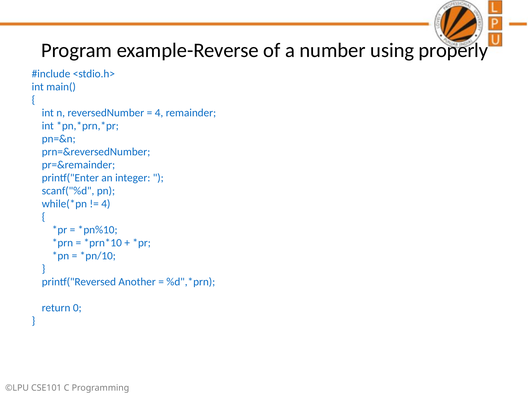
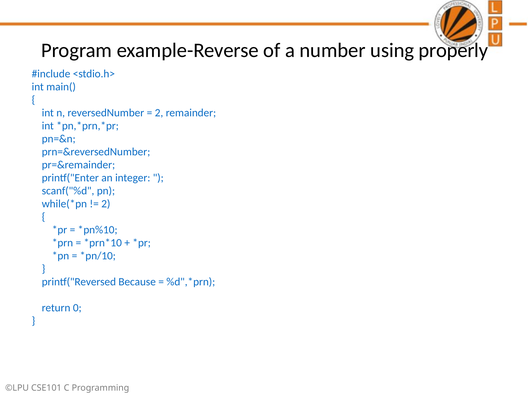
4 at (159, 113): 4 -> 2
4 at (106, 204): 4 -> 2
Another: Another -> Because
